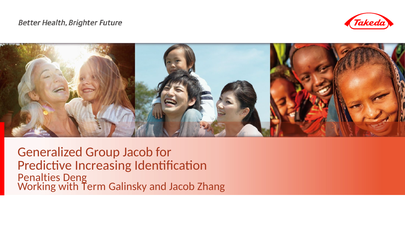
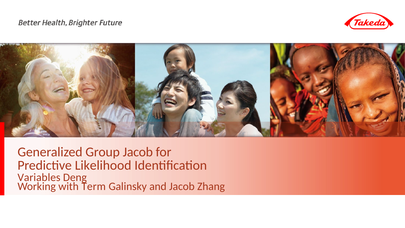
Increasing: Increasing -> Likelihood
Penalties: Penalties -> Variables
